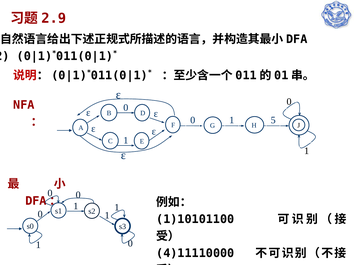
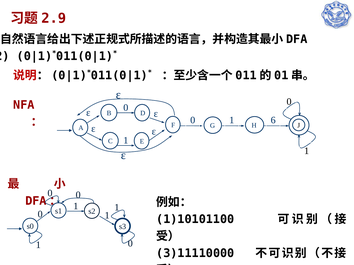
5: 5 -> 6
4)11110000: 4)11110000 -> 3)11110000
